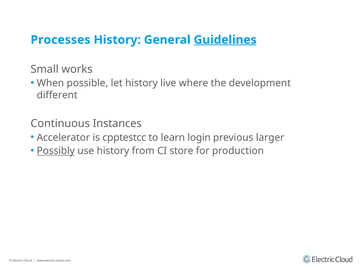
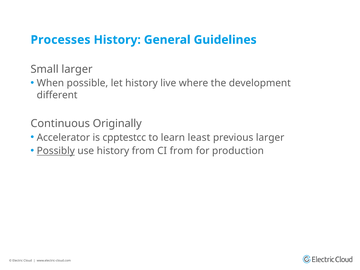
Guidelines underline: present -> none
Small works: works -> larger
Instances: Instances -> Originally
login: login -> least
CI store: store -> from
